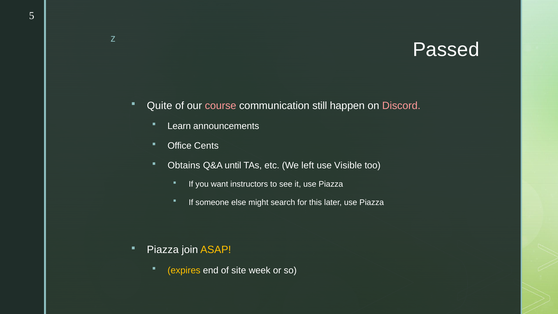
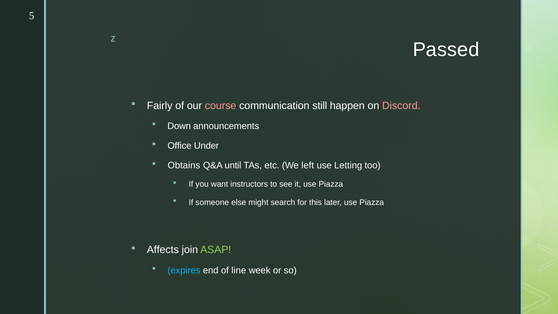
Quite: Quite -> Fairly
Learn: Learn -> Down
Cents: Cents -> Under
Visible: Visible -> Letting
Piazza at (163, 250): Piazza -> Affects
ASAP colour: yellow -> light green
expires colour: yellow -> light blue
site: site -> line
